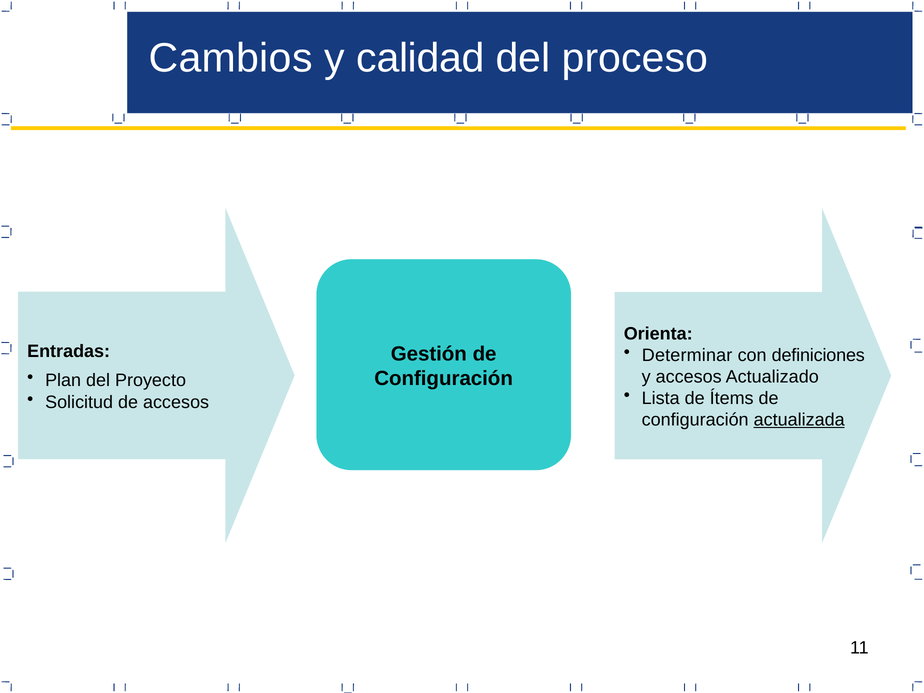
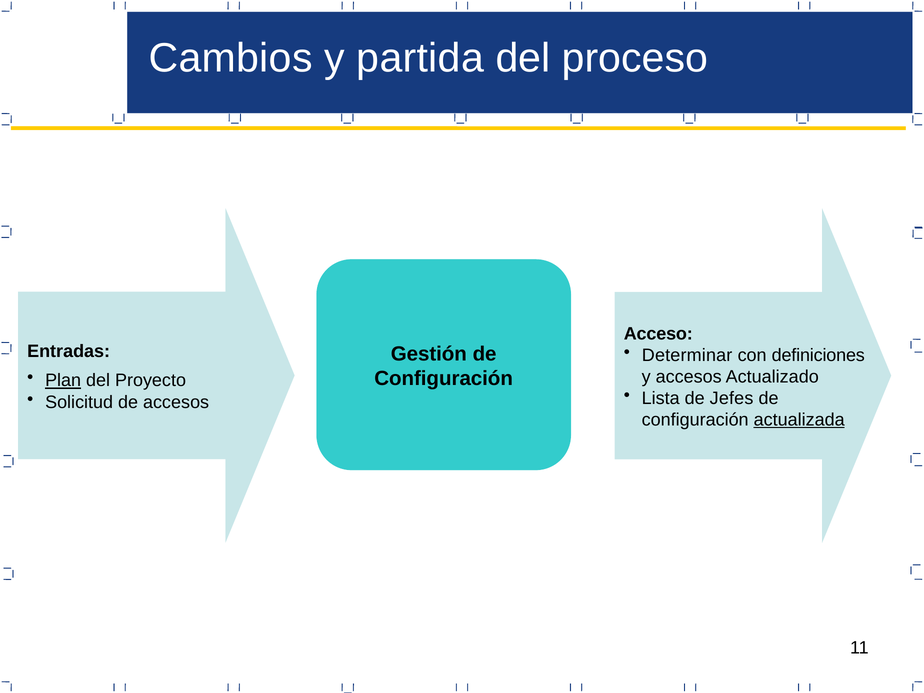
calidad: calidad -> partida
Orienta: Orienta -> Acceso
Plan underline: none -> present
Ítems: Ítems -> Jefes
